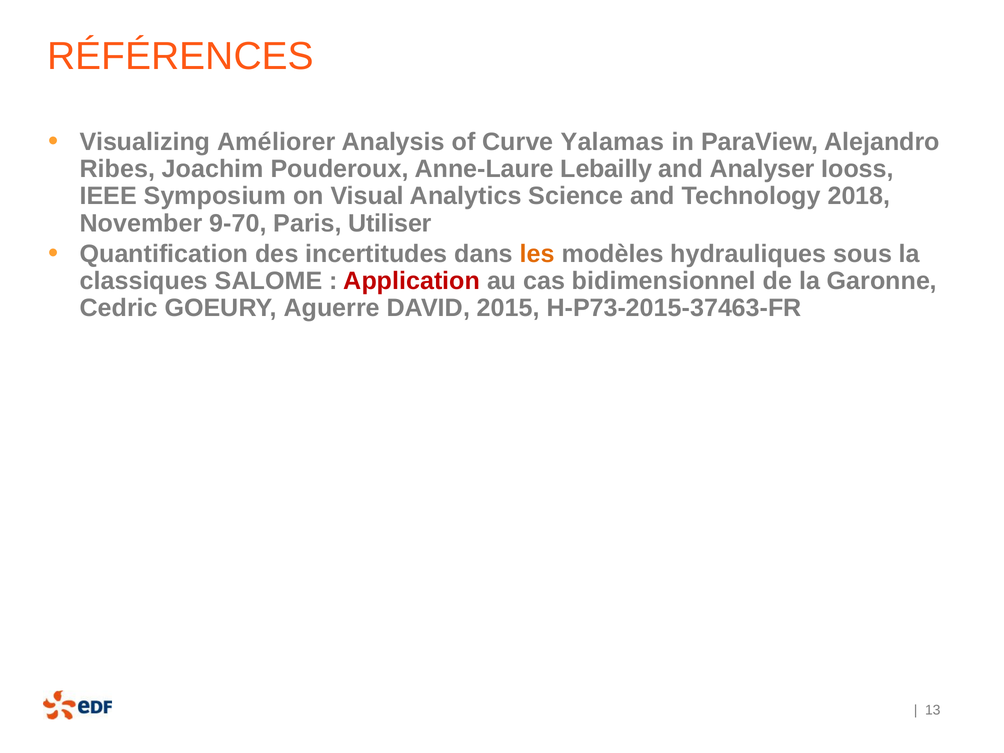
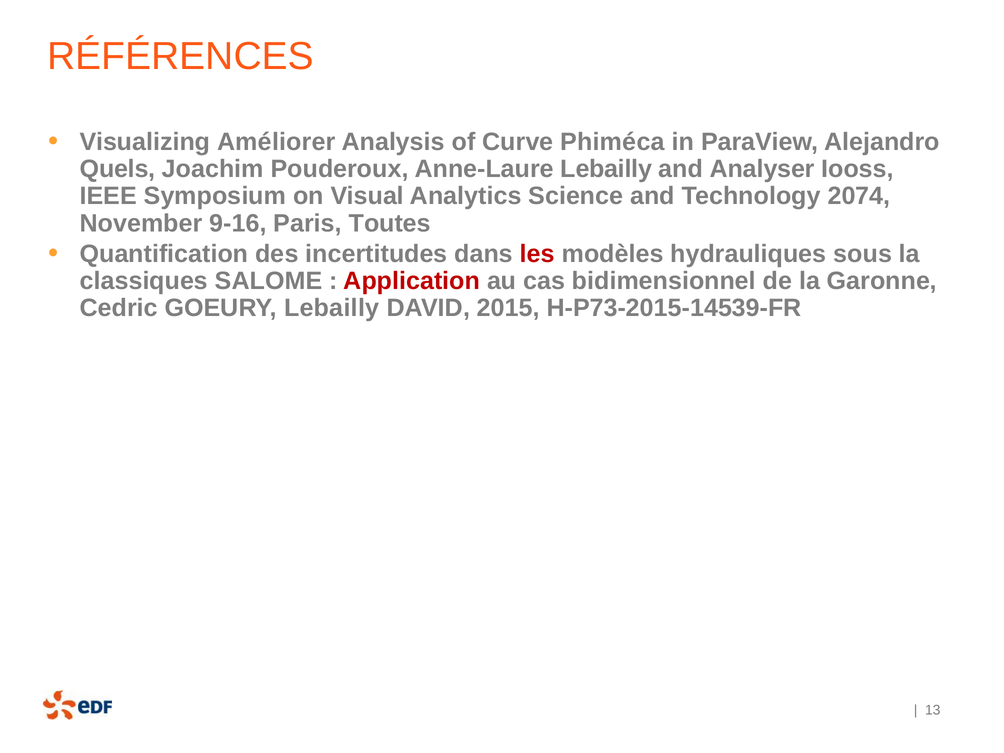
Yalamas: Yalamas -> Phiméca
Ribes: Ribes -> Quels
2018: 2018 -> 2074
9-70: 9-70 -> 9-16
Utiliser: Utiliser -> Toutes
les colour: orange -> red
GOEURY Aguerre: Aguerre -> Lebailly
H-P73-2015-37463-FR: H-P73-2015-37463-FR -> H-P73-2015-14539-FR
